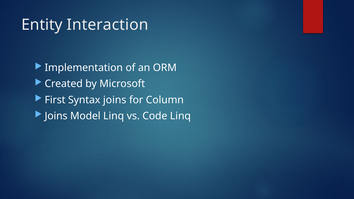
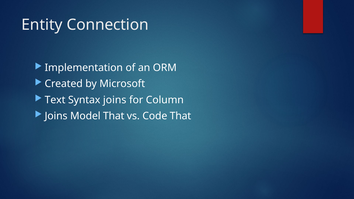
Interaction: Interaction -> Connection
First: First -> Text
Model Linq: Linq -> That
Code Linq: Linq -> That
